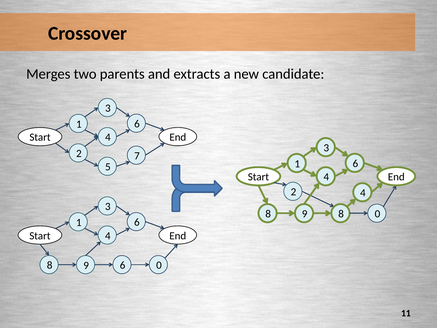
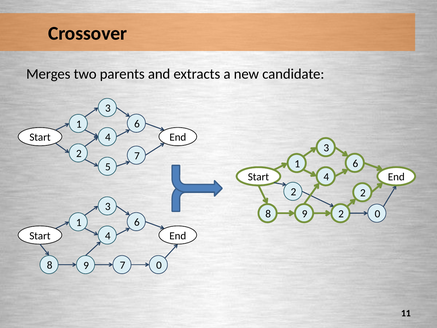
2 4: 4 -> 2
9 8: 8 -> 2
9 6: 6 -> 7
